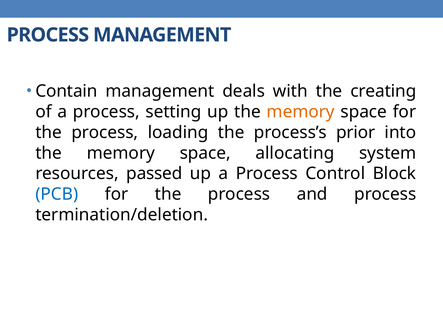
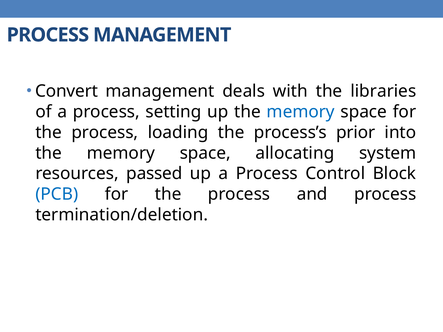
Contain: Contain -> Convert
creating: creating -> libraries
memory at (301, 112) colour: orange -> blue
